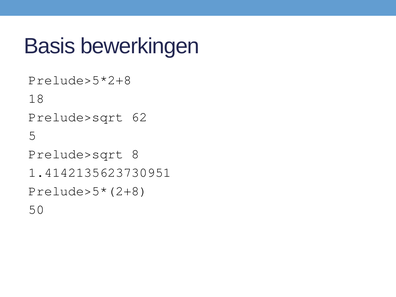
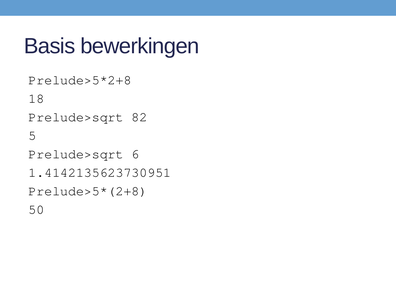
62: 62 -> 82
8: 8 -> 6
